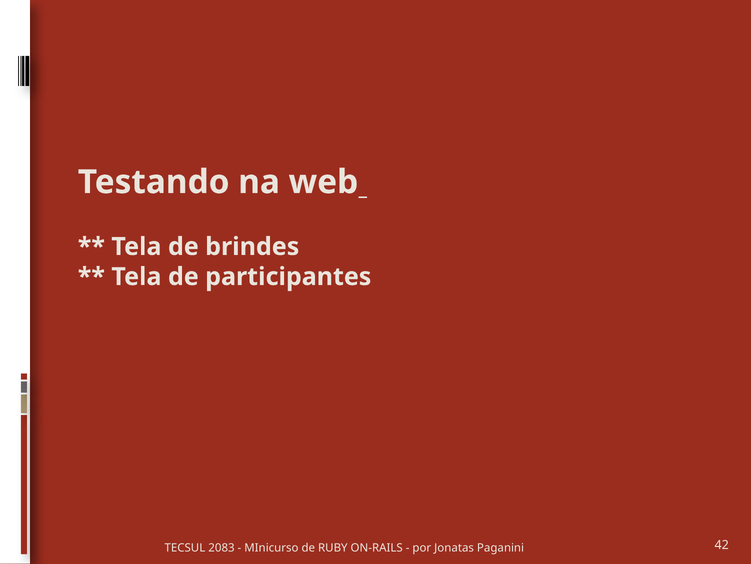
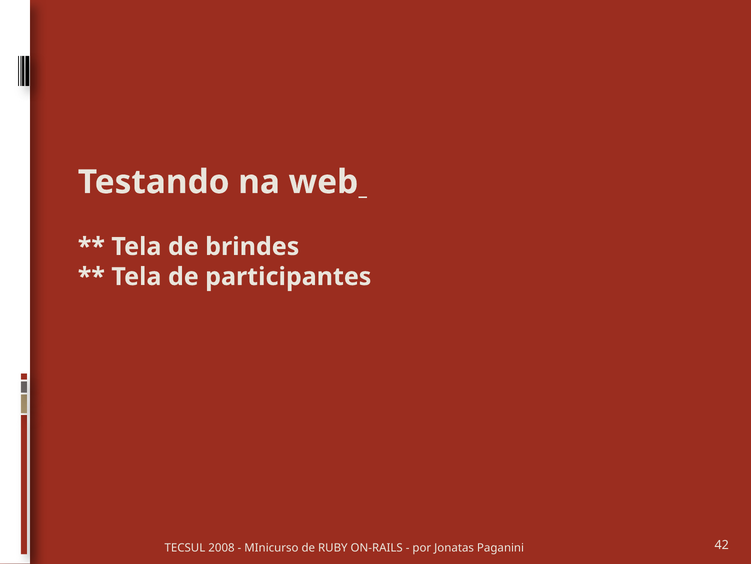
2083: 2083 -> 2008
